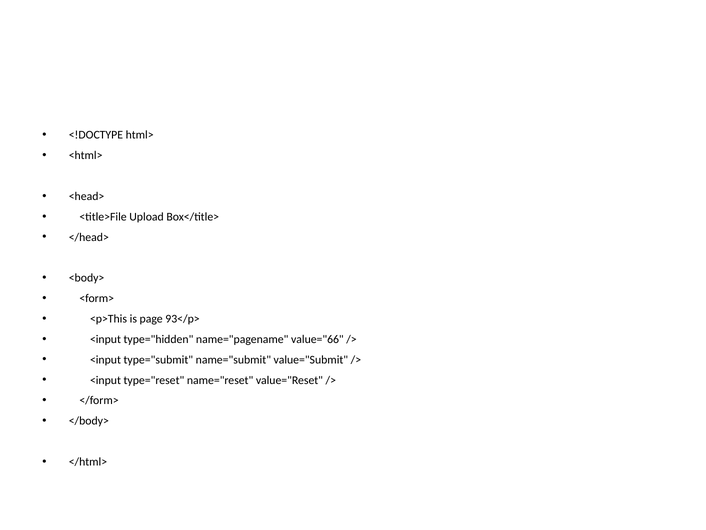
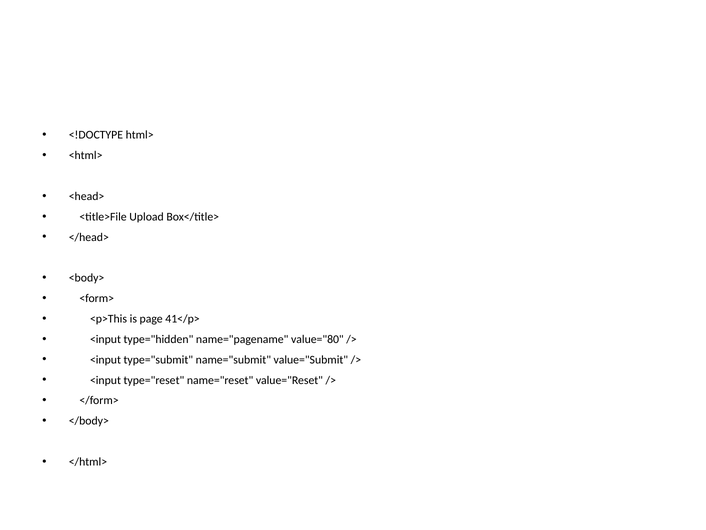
93</p>: 93</p> -> 41</p>
value="66: value="66 -> value="80
